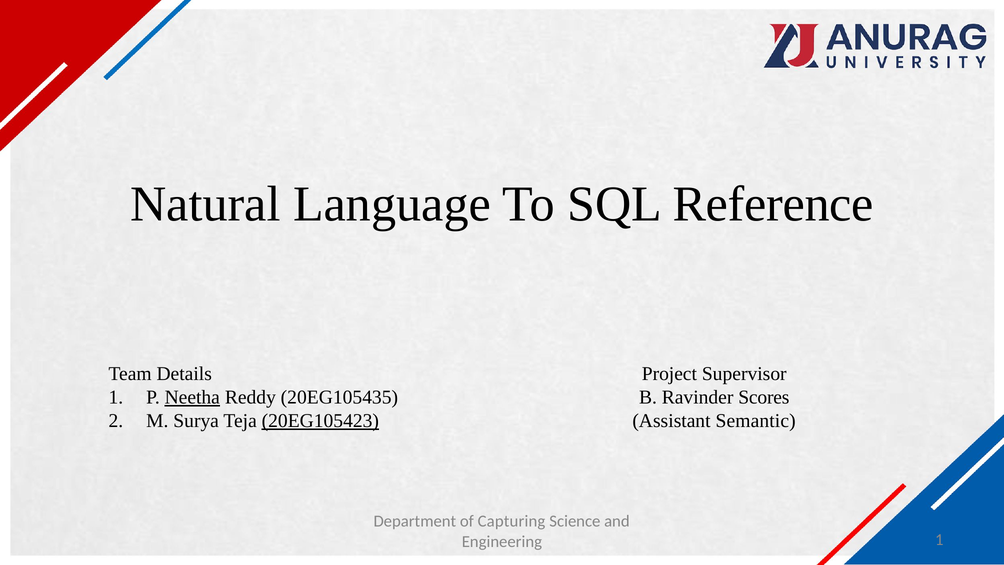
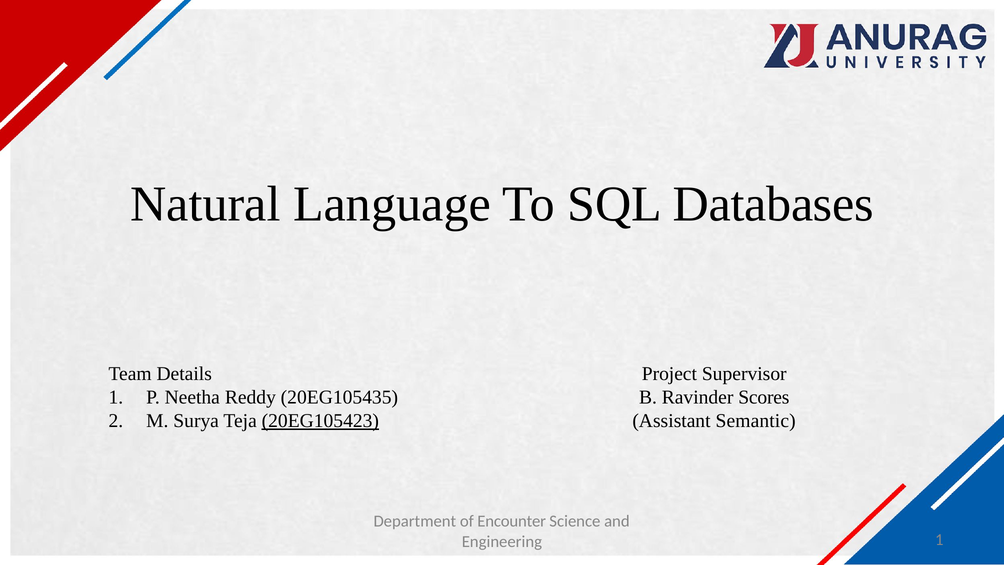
Reference: Reference -> Databases
Neetha underline: present -> none
Capturing: Capturing -> Encounter
